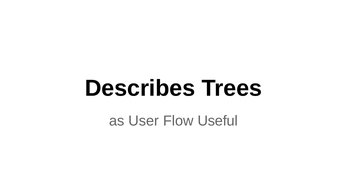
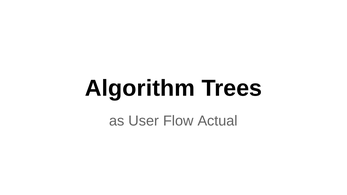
Describes: Describes -> Algorithm
Useful: Useful -> Actual
